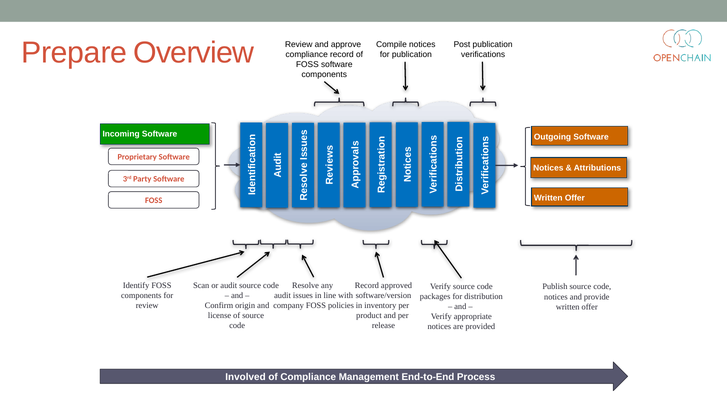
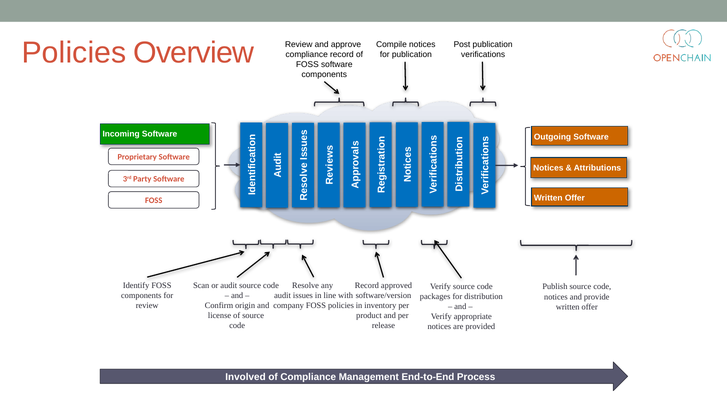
Prepare at (74, 53): Prepare -> Policies
